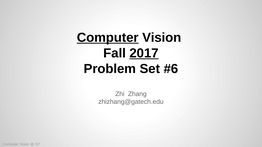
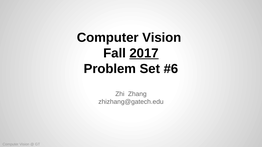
Computer at (108, 38) underline: present -> none
